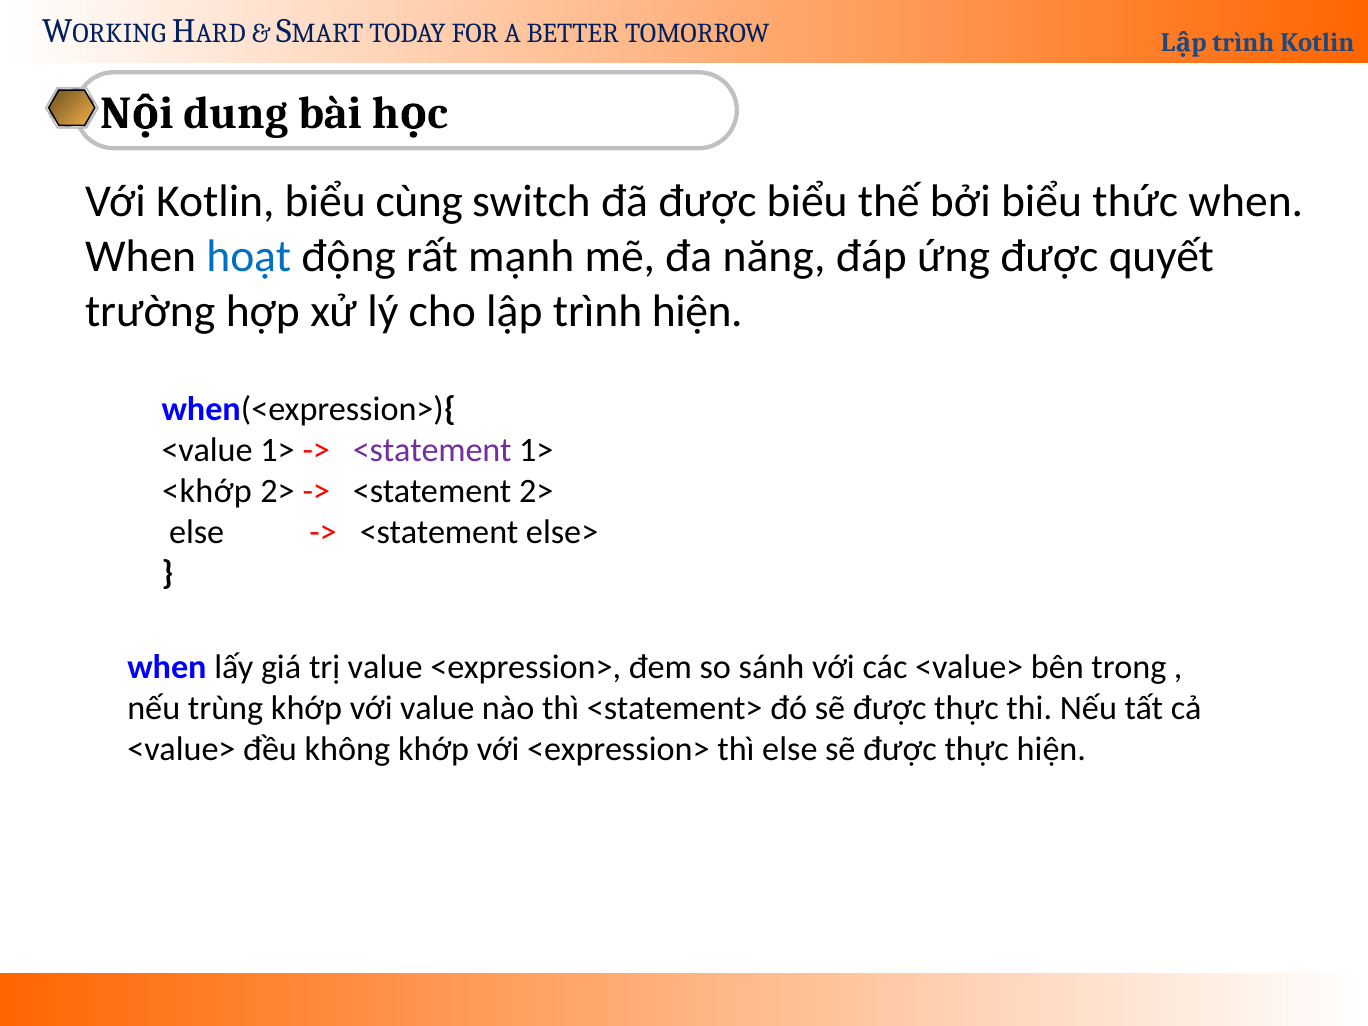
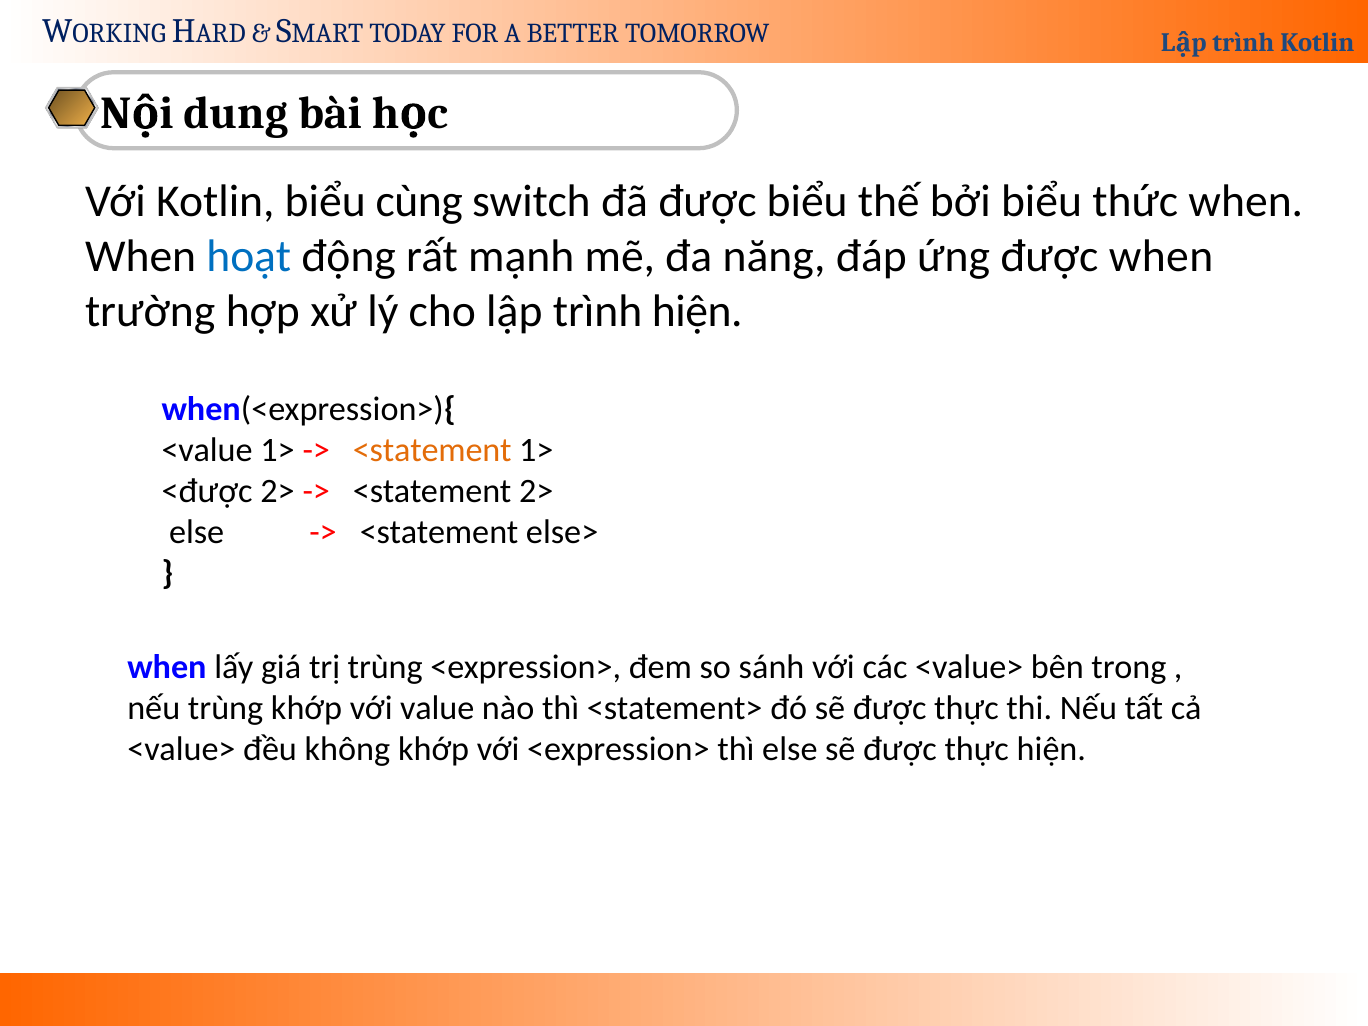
được quyết: quyết -> when
<statement at (432, 451) colour: purple -> orange
<khớp: <khớp -> <được
trị value: value -> trùng
